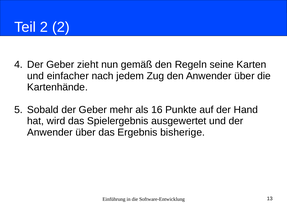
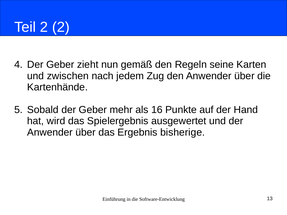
einfacher: einfacher -> zwischen
